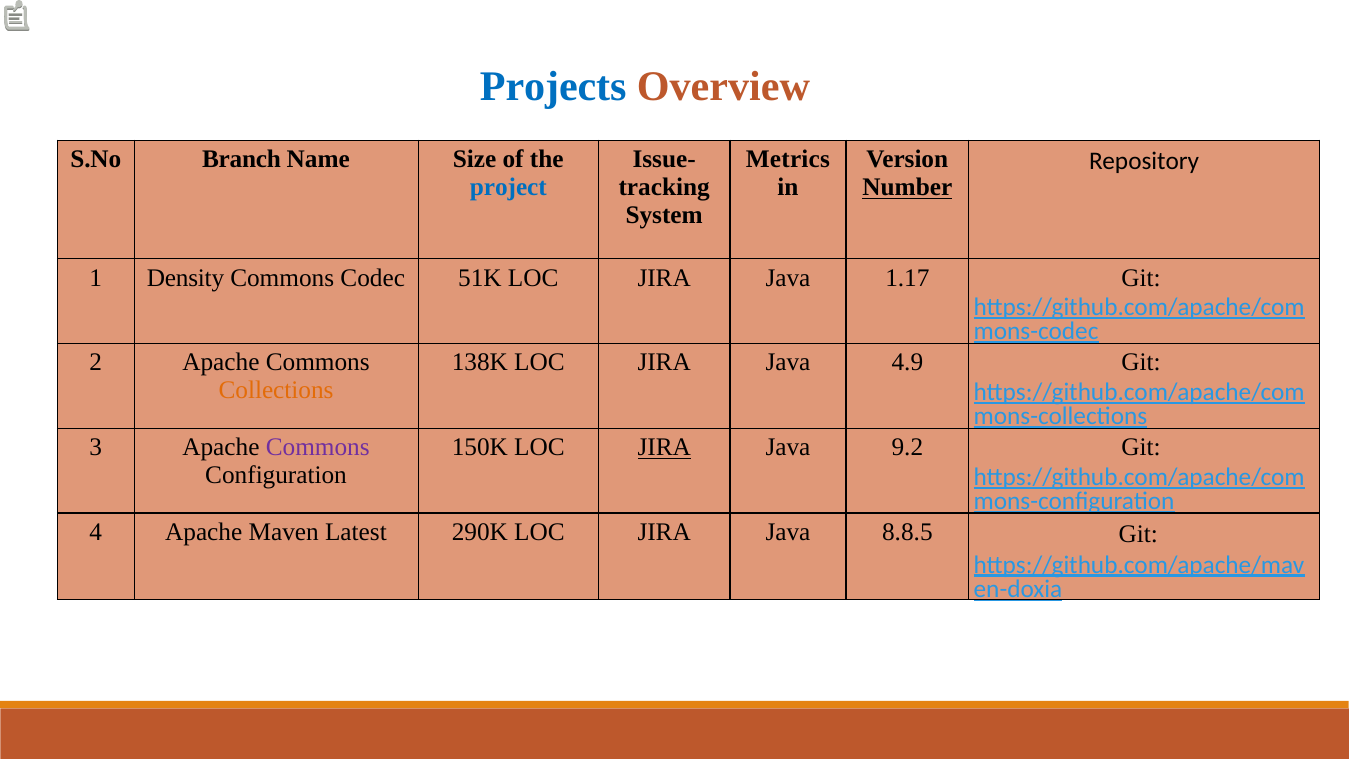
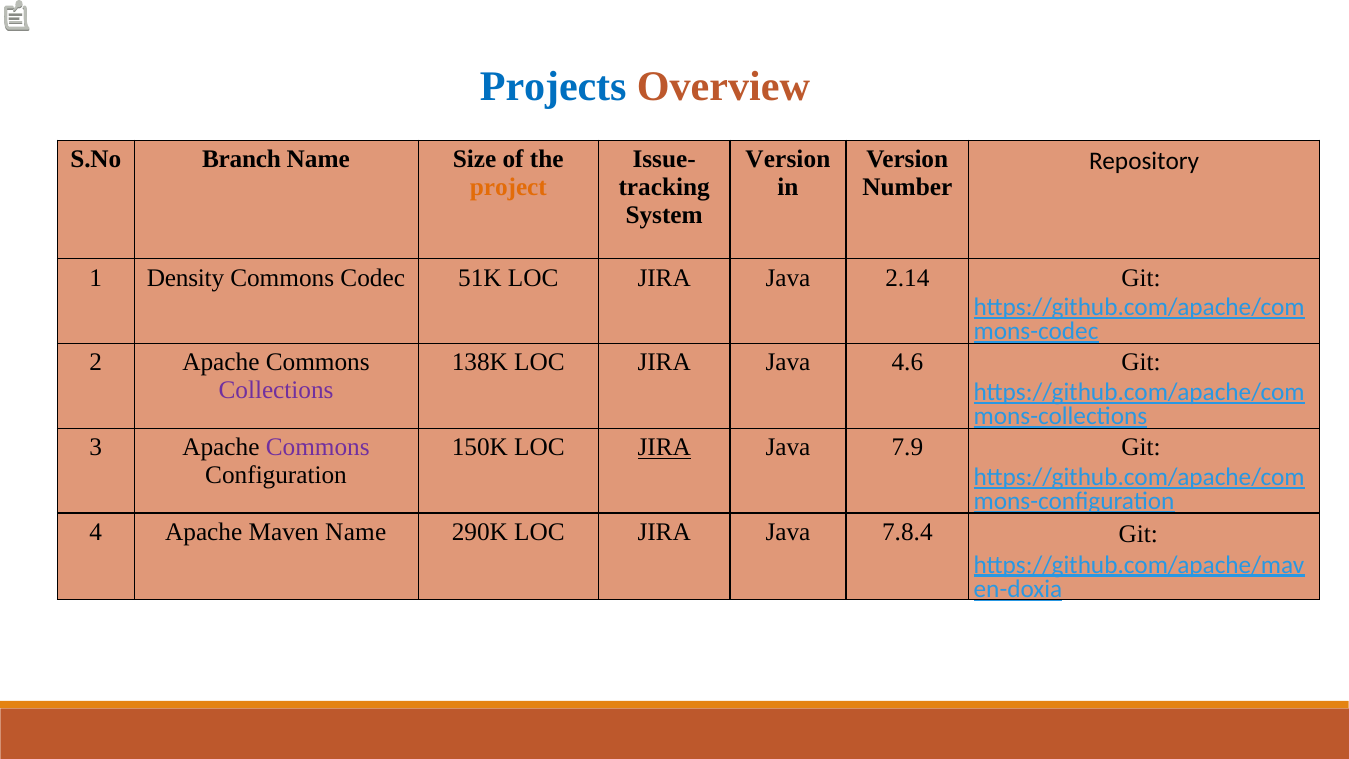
Metrics at (788, 159): Metrics -> Version
project colour: blue -> orange
Number underline: present -> none
1.17: 1.17 -> 2.14
4.9: 4.9 -> 4.6
Collections colour: orange -> purple
9.2: 9.2 -> 7.9
Maven Latest: Latest -> Name
8.8.5: 8.8.5 -> 7.8.4
